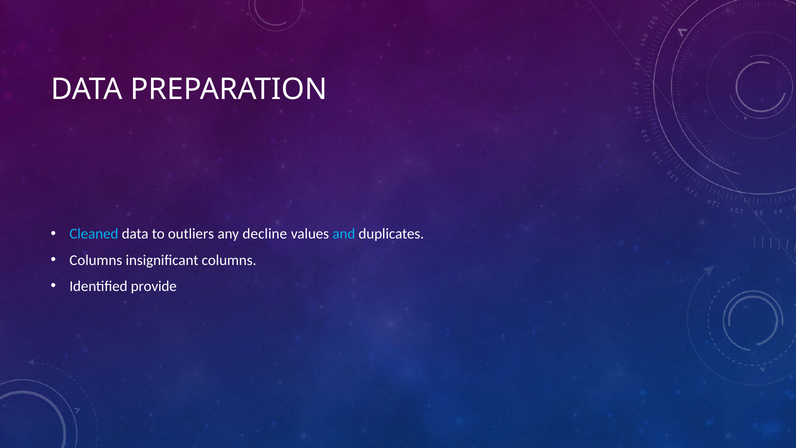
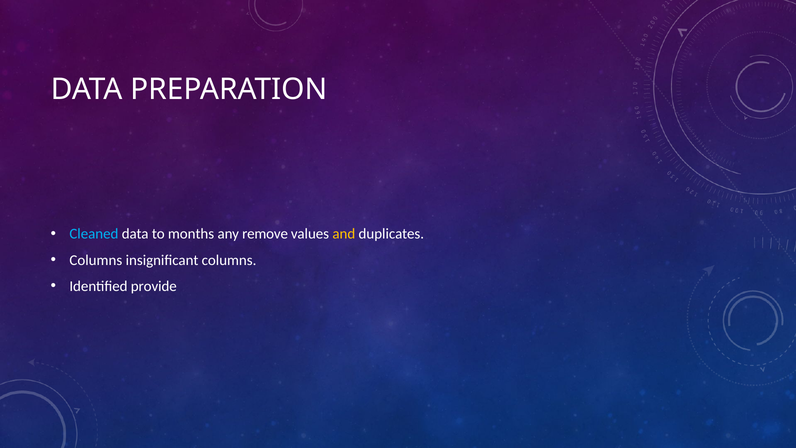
outliers: outliers -> months
decline: decline -> remove
and colour: light blue -> yellow
